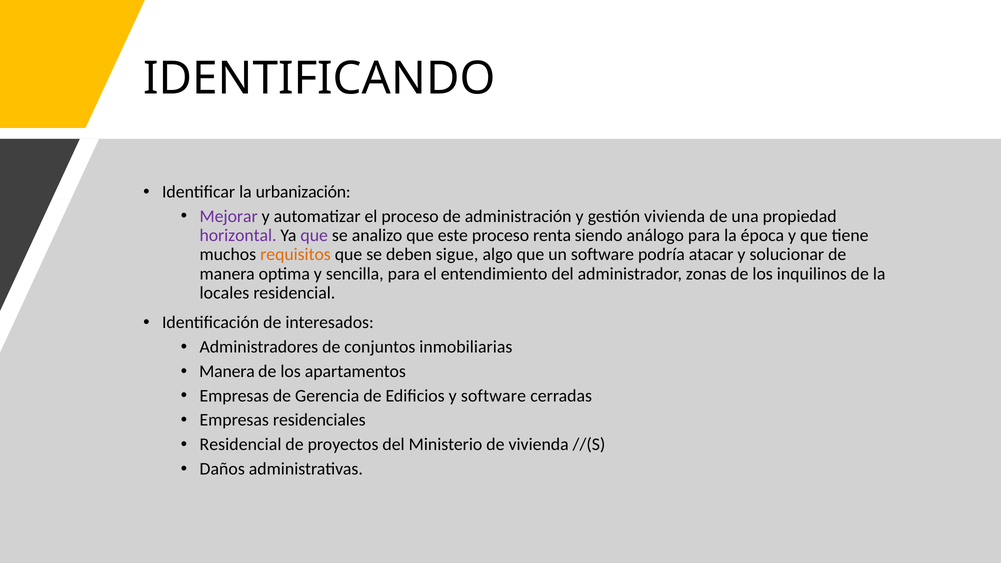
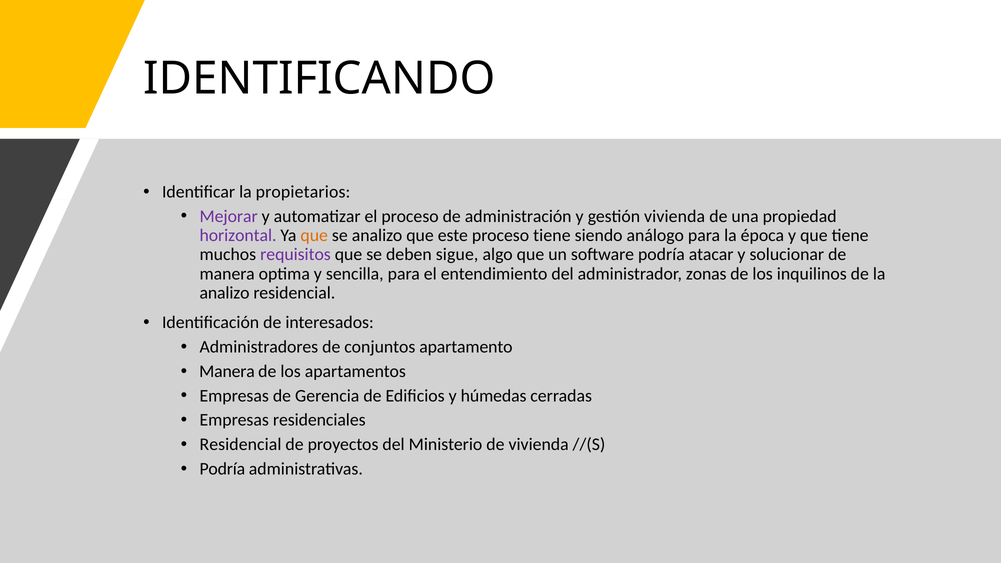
urbanización: urbanización -> propietarios
que at (314, 235) colour: purple -> orange
proceso renta: renta -> tiene
requisitos colour: orange -> purple
locales at (224, 293): locales -> analizo
inmobiliarias: inmobiliarias -> apartamento
y software: software -> húmedas
Daños at (222, 469): Daños -> Podría
